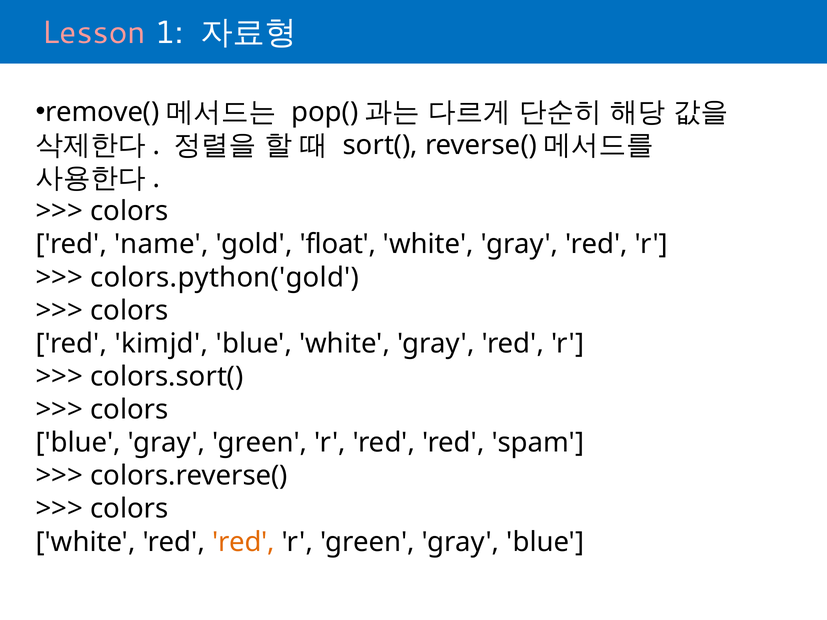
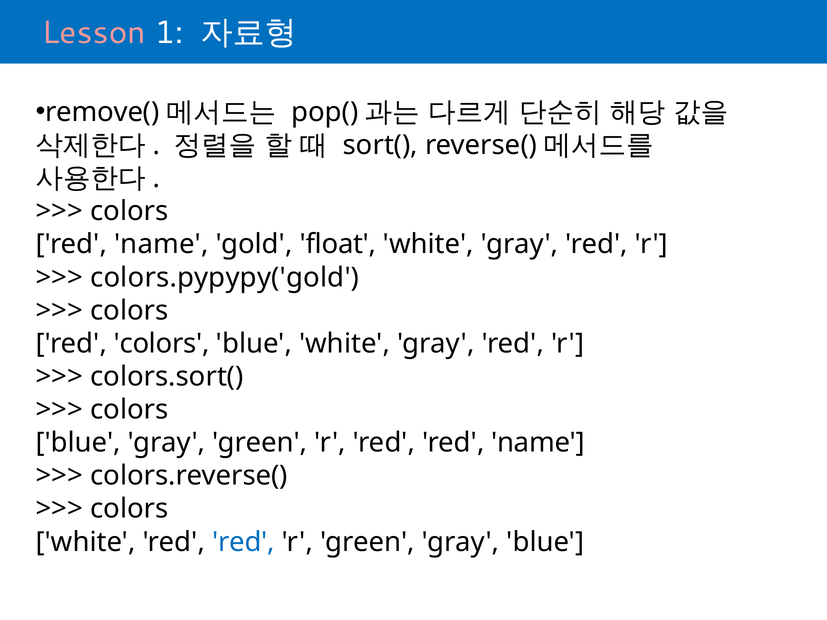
colors.python('gold: colors.python('gold -> colors.pypypy('gold
red kimjd: kimjd -> colors
red red spam: spam -> name
red at (243, 542) colour: orange -> blue
